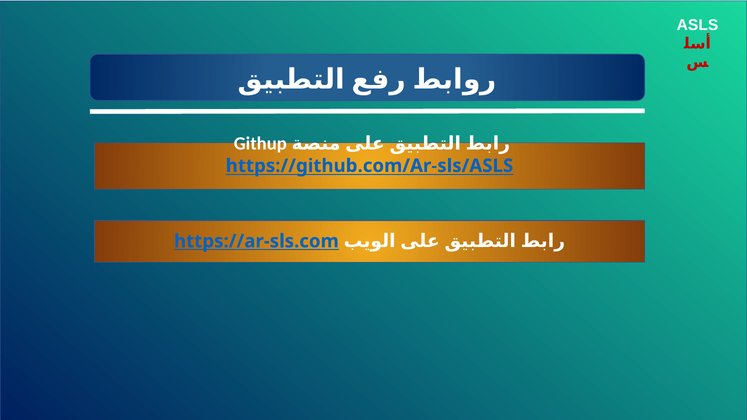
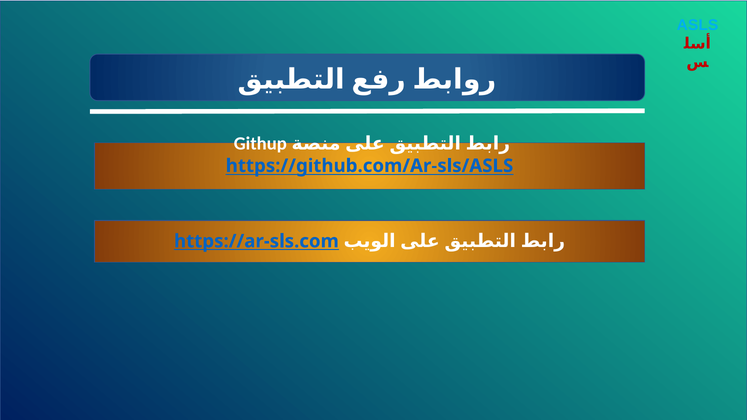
ASLS colour: white -> light blue
